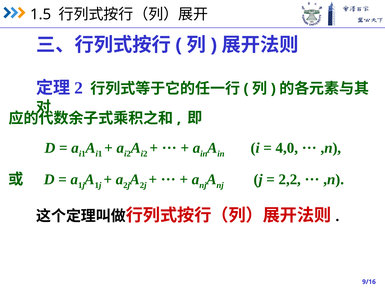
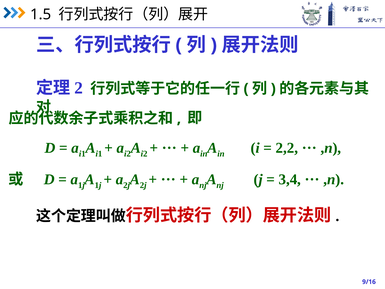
4,0: 4,0 -> 2,2
2,2: 2,2 -> 3,4
